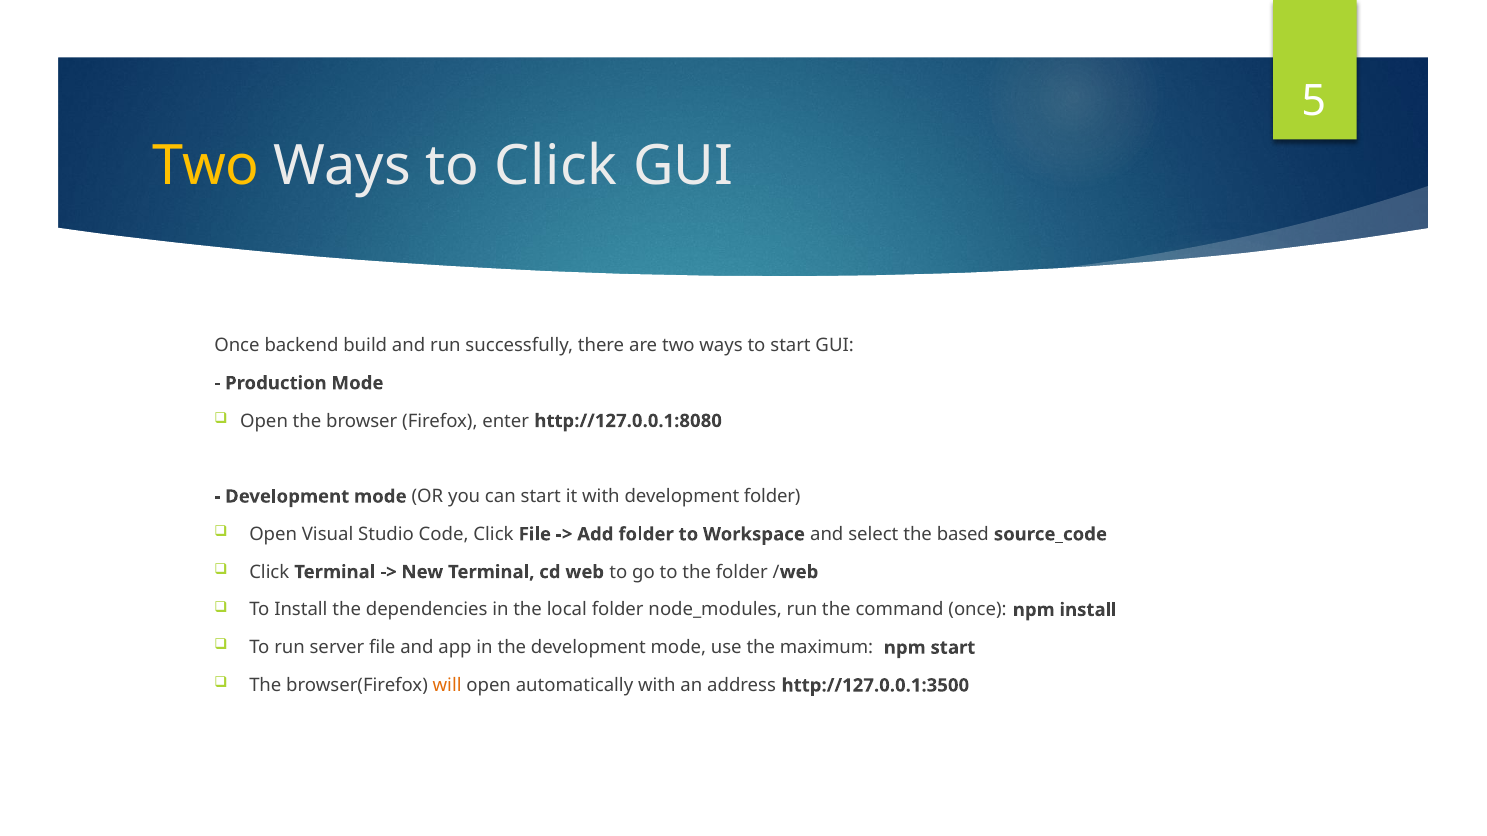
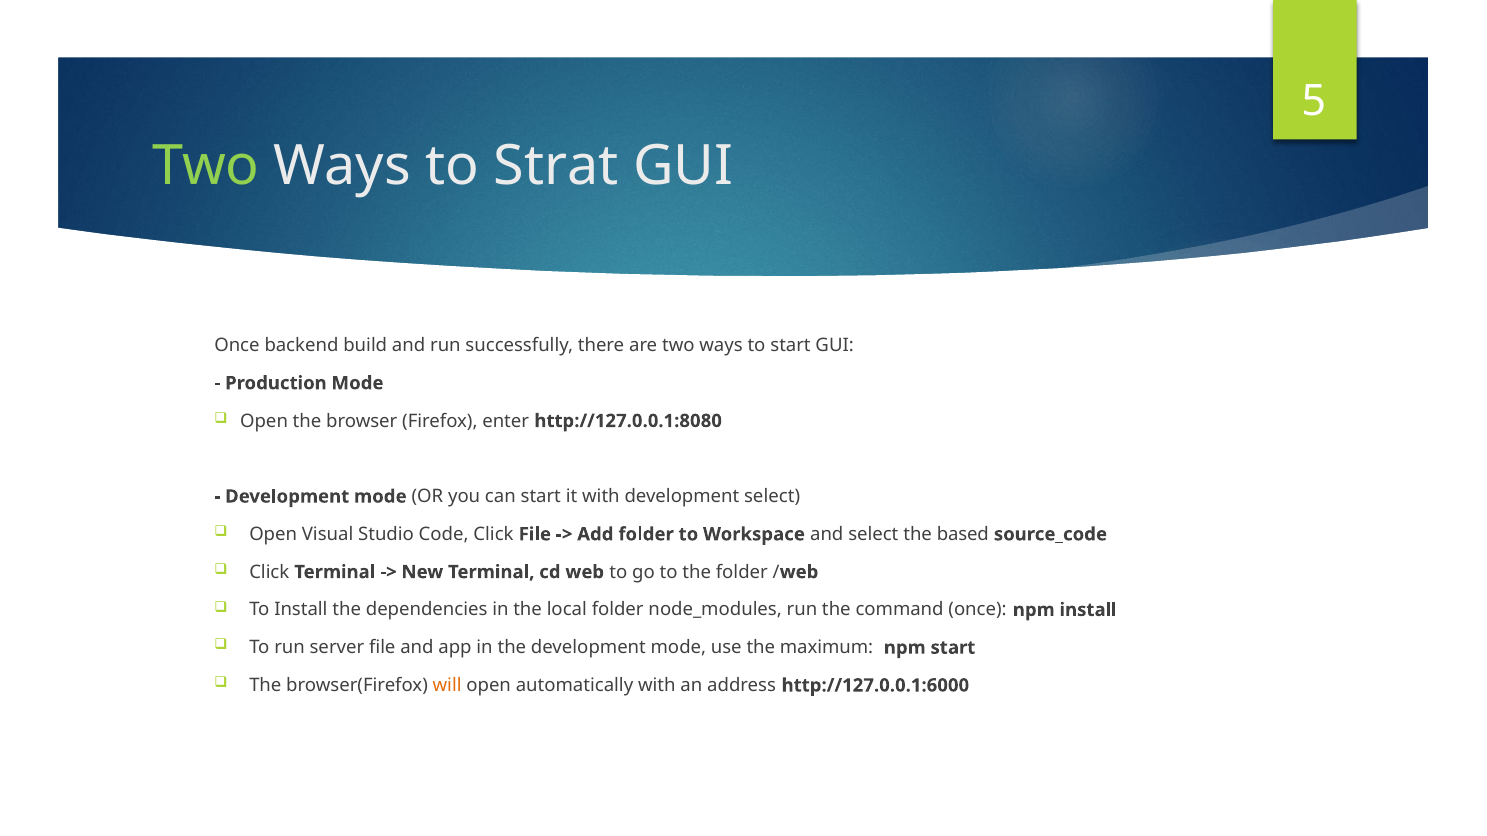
Two at (206, 166) colour: yellow -> light green
to Click: Click -> Strat
development folder: folder -> select
http://127.0.0.1:3500: http://127.0.0.1:3500 -> http://127.0.0.1:6000
